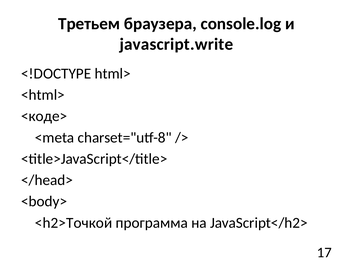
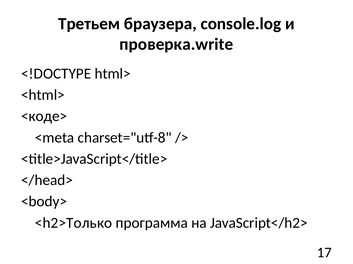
javascript.write: javascript.write -> проверка.write
<h2>Точкой: <h2>Точкой -> <h2>Только
